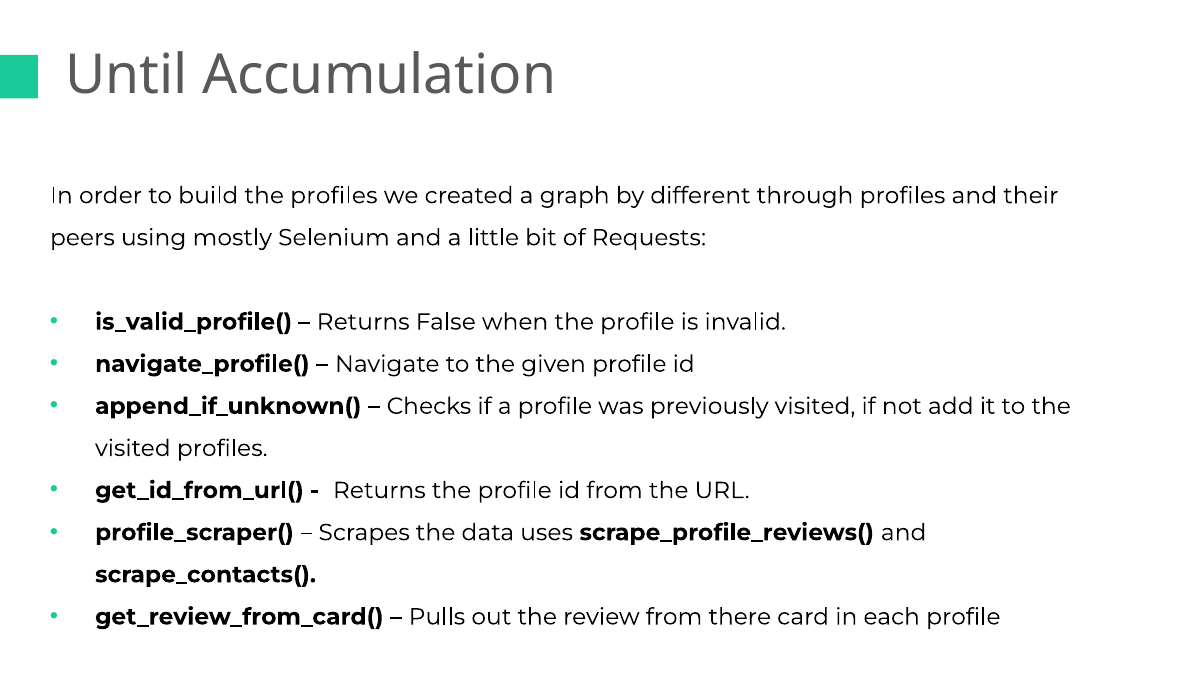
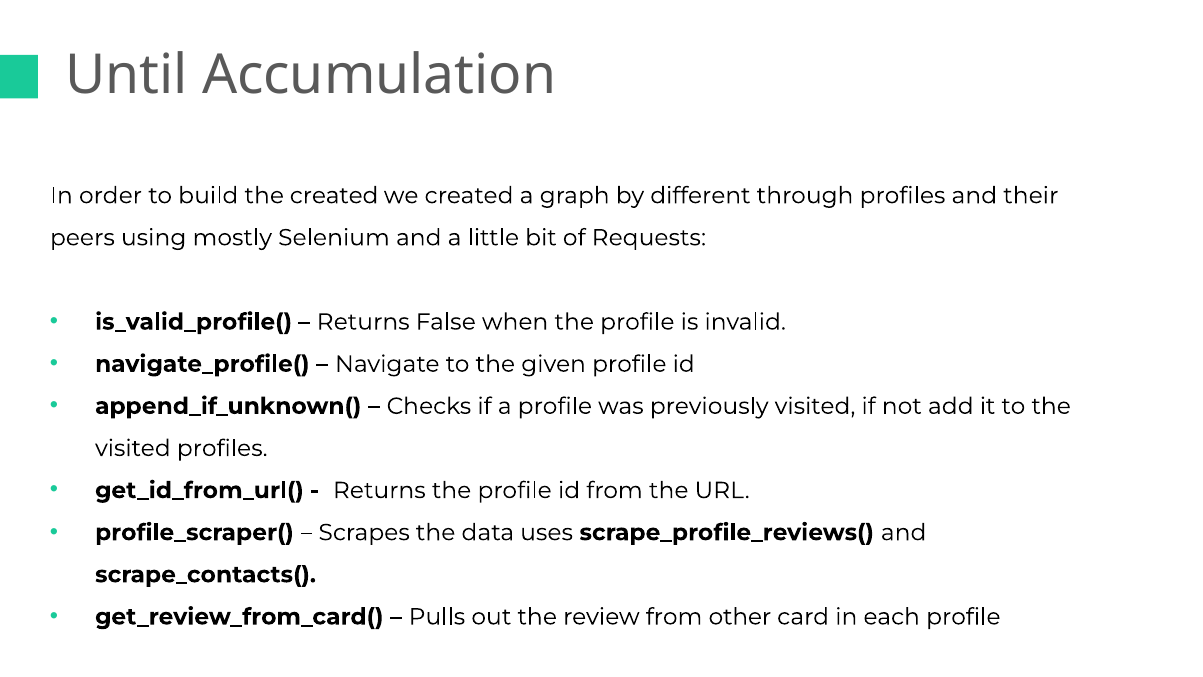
the profiles: profiles -> created
there: there -> other
